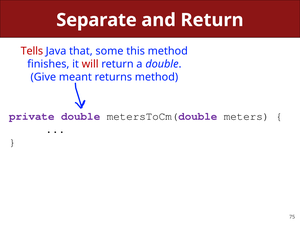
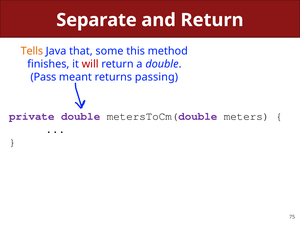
Tells colour: red -> orange
Give: Give -> Pass
returns method: method -> passing
